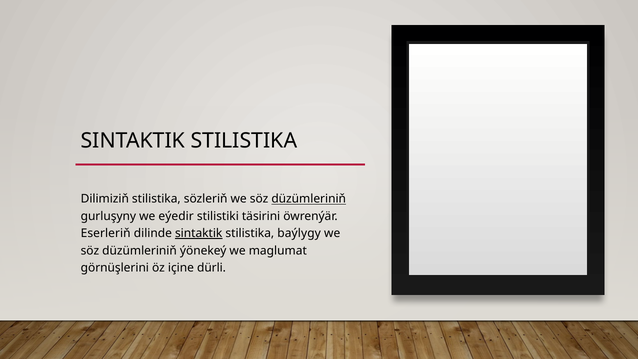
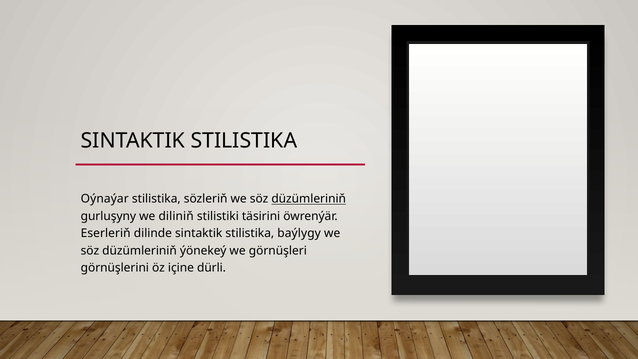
Dilimiziň: Dilimiziň -> Oýnaýar
eýedir: eýedir -> diliniň
sintaktik at (199, 233) underline: present -> none
maglumat: maglumat -> görnüşleri
